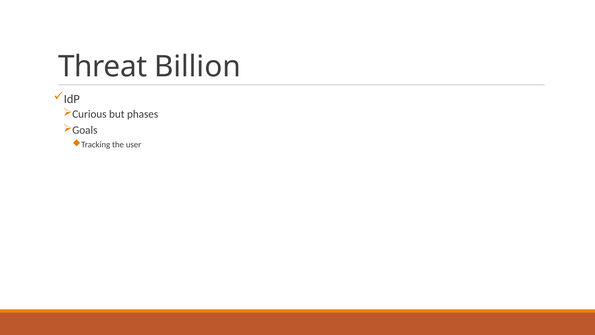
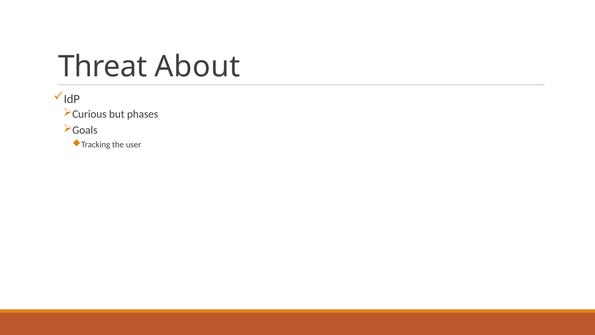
Billion: Billion -> About
